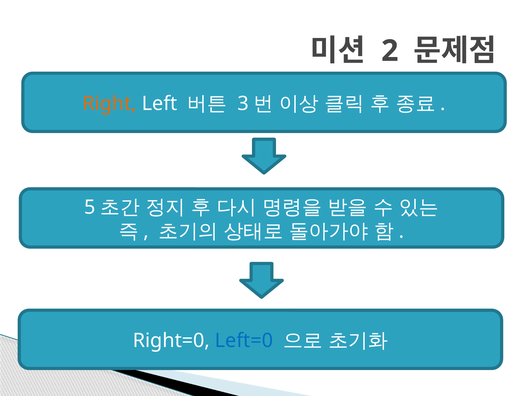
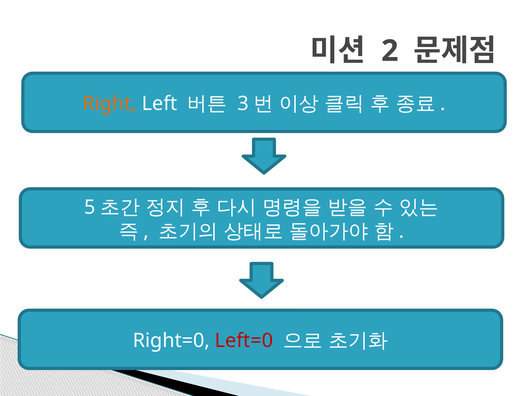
Left=0 colour: blue -> red
